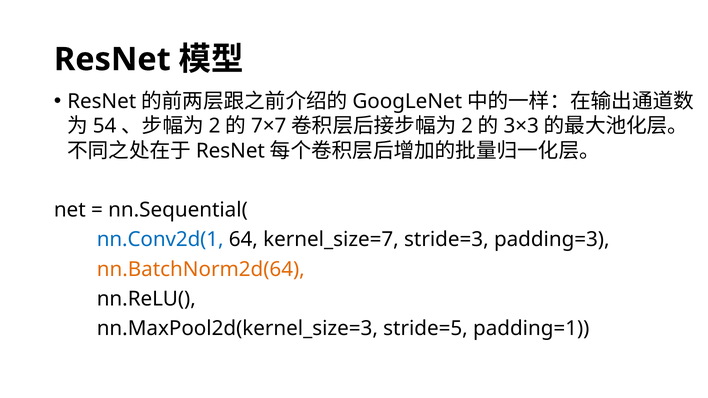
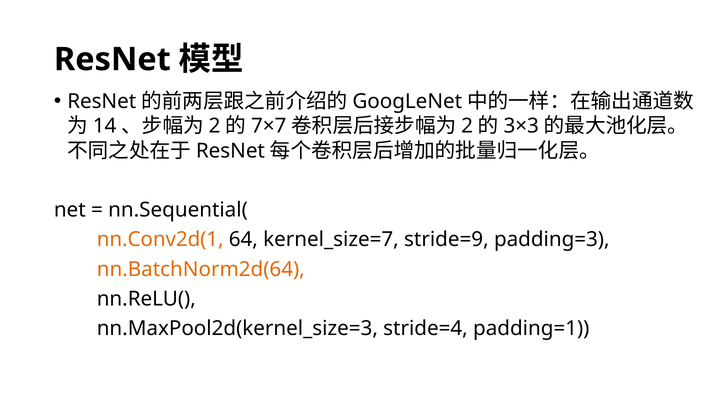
54: 54 -> 14
nn.Conv2d(1 colour: blue -> orange
stride=3: stride=3 -> stride=9
stride=5: stride=5 -> stride=4
